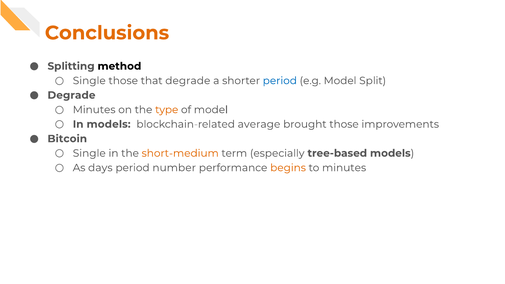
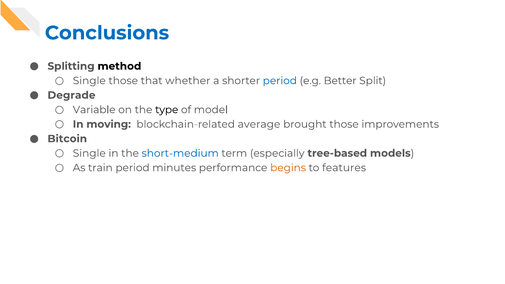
Conclusions colour: orange -> blue
that degrade: degrade -> whether
e.g Model: Model -> Better
Minutes at (94, 110): Minutes -> Variable
type colour: orange -> black
In models: models -> moving
short-medium colour: orange -> blue
days: days -> train
number: number -> minutes
to minutes: minutes -> features
